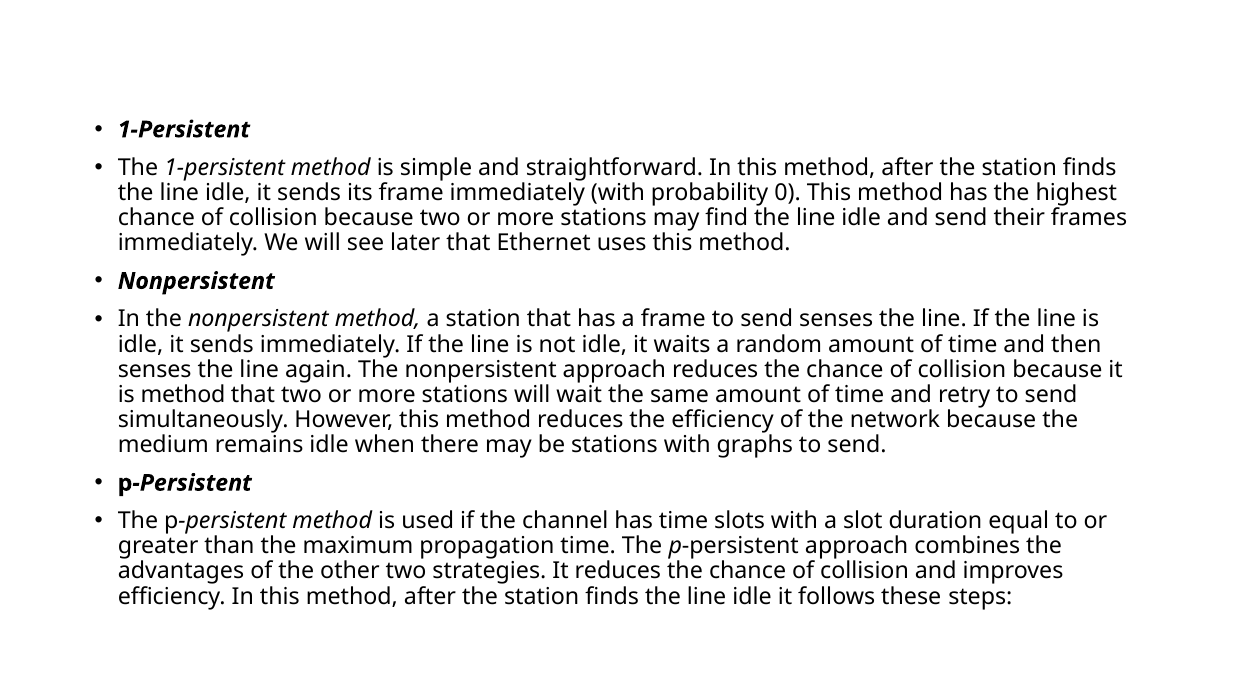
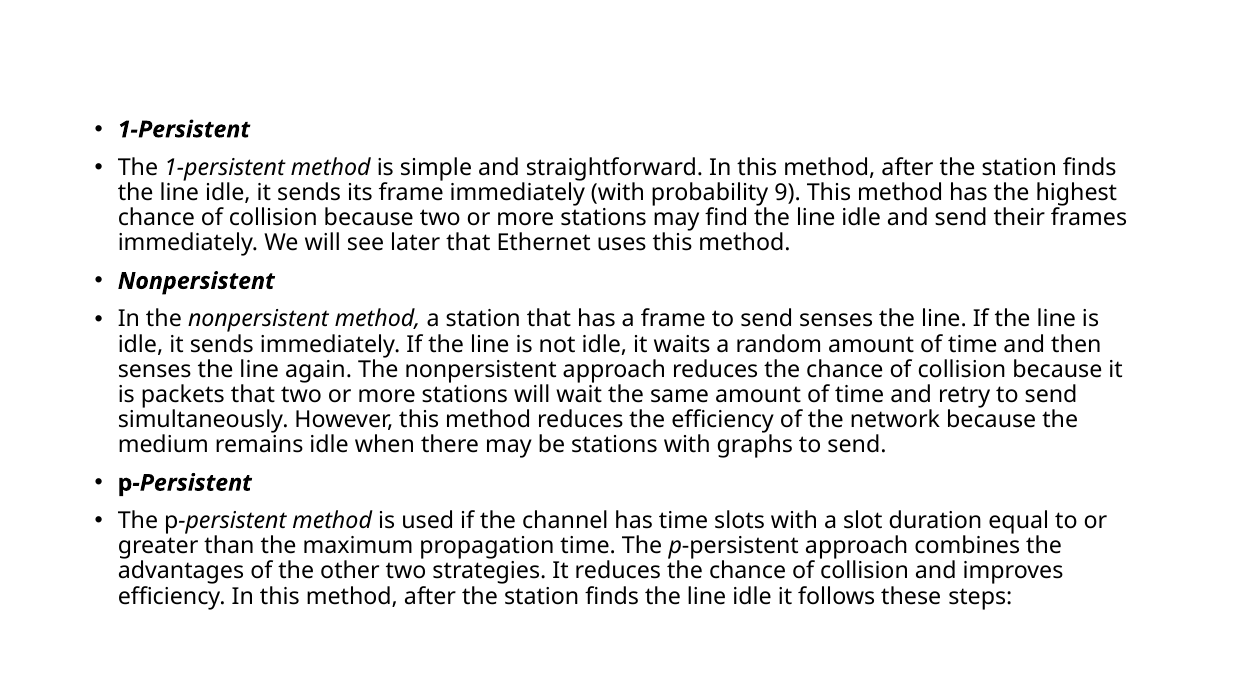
0: 0 -> 9
is method: method -> packets
